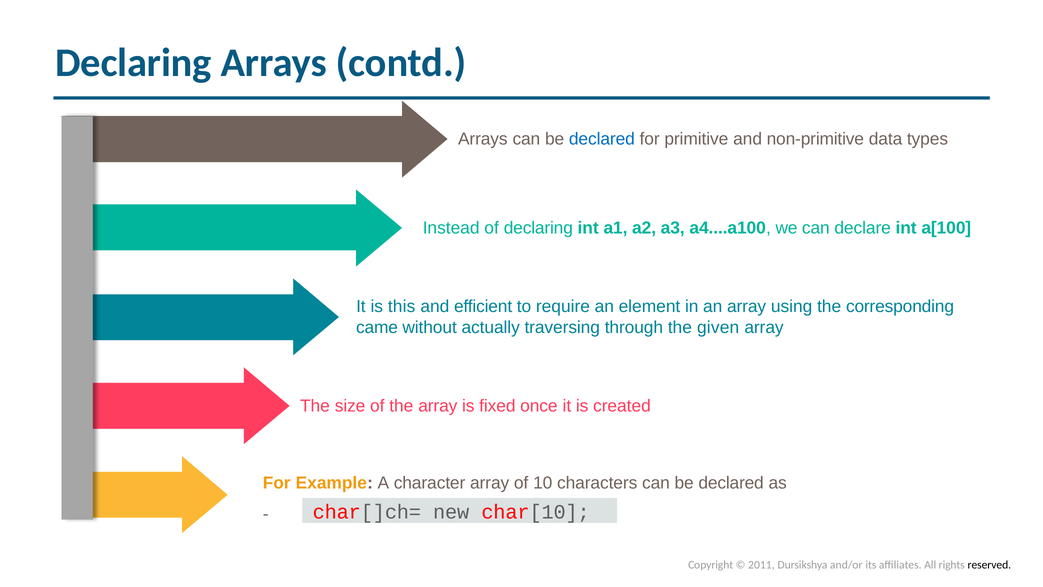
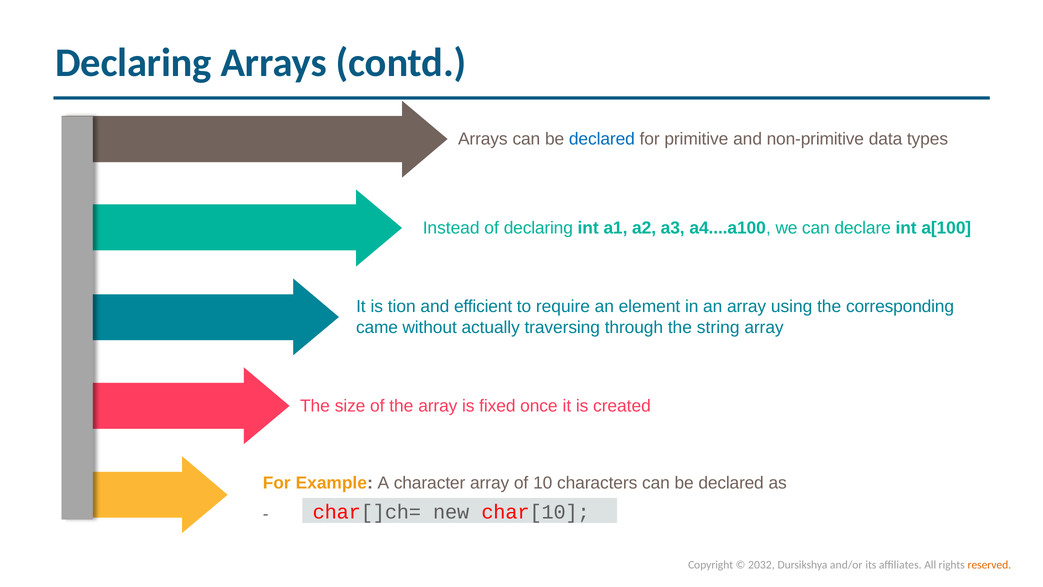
this: this -> tion
given: given -> string
2011: 2011 -> 2032
reserved colour: black -> orange
